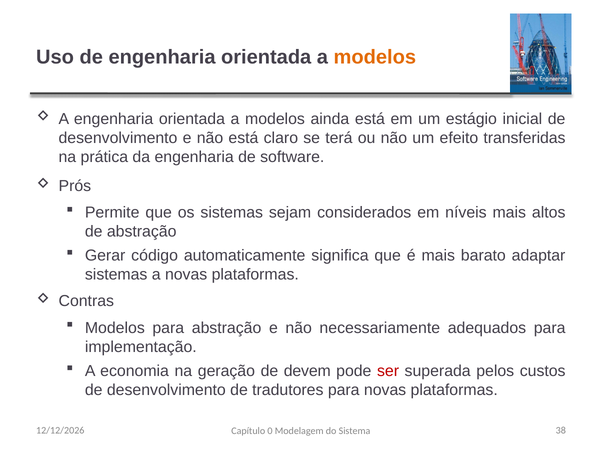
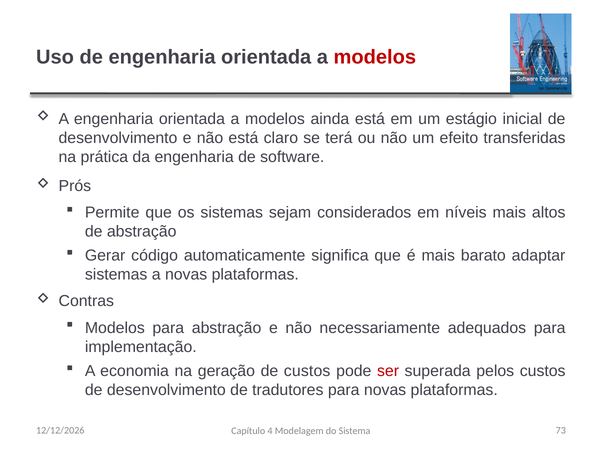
modelos at (375, 57) colour: orange -> red
de devem: devem -> custos
0: 0 -> 4
38: 38 -> 73
